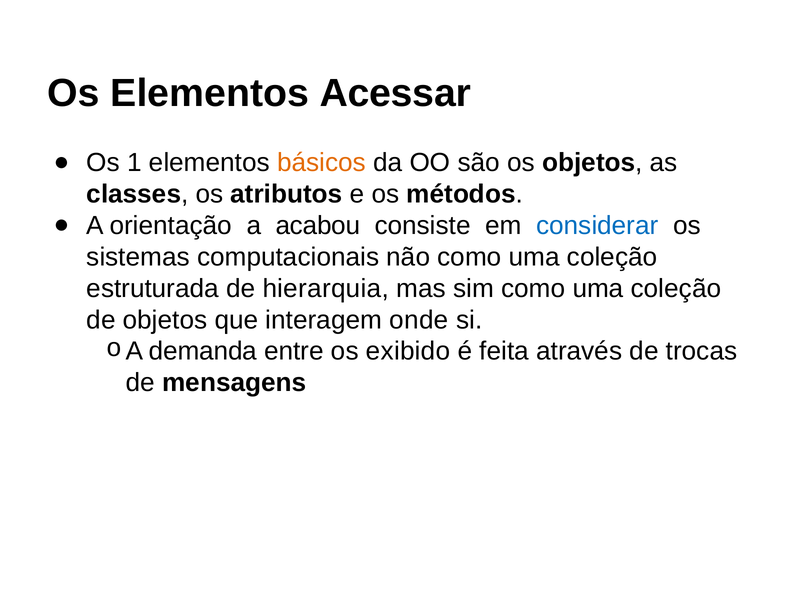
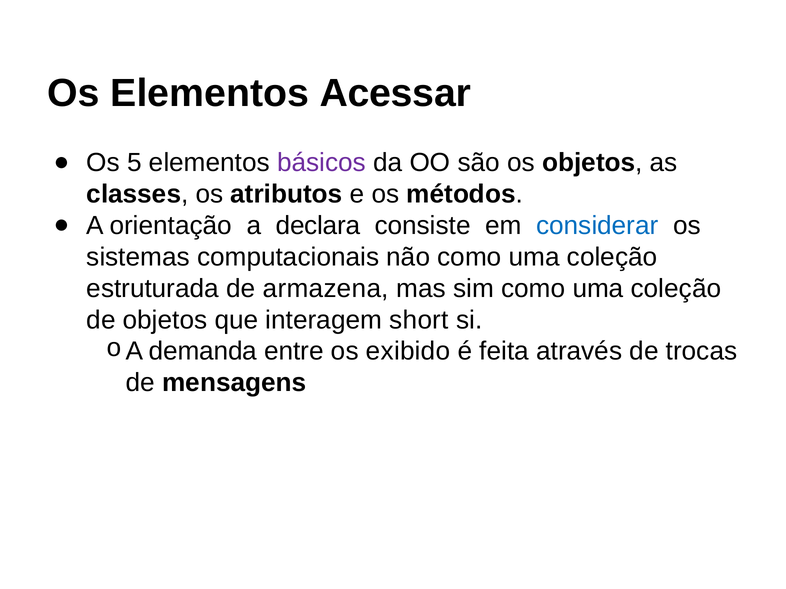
1: 1 -> 5
básicos colour: orange -> purple
acabou: acabou -> declara
hierarquia: hierarquia -> armazena
onde: onde -> short
